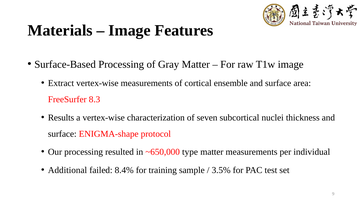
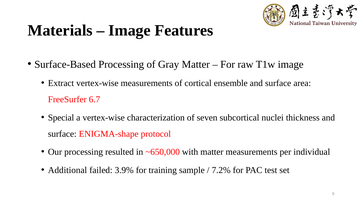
8.3: 8.3 -> 6.7
Results: Results -> Special
type: type -> with
8.4%: 8.4% -> 3.9%
3.5%: 3.5% -> 7.2%
